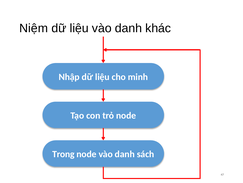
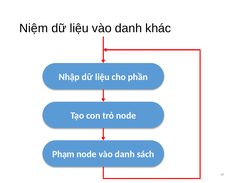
minh: minh -> phần
Trong: Trong -> Phạm
